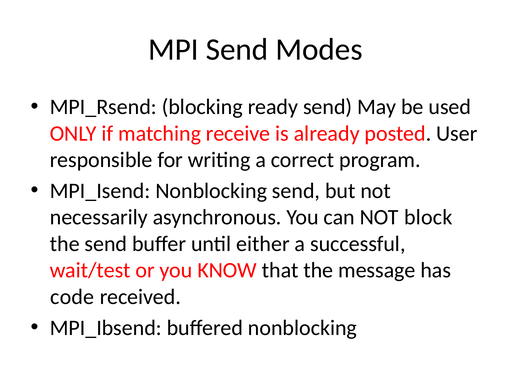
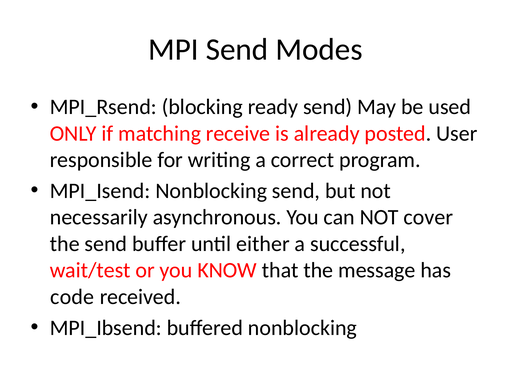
block: block -> cover
